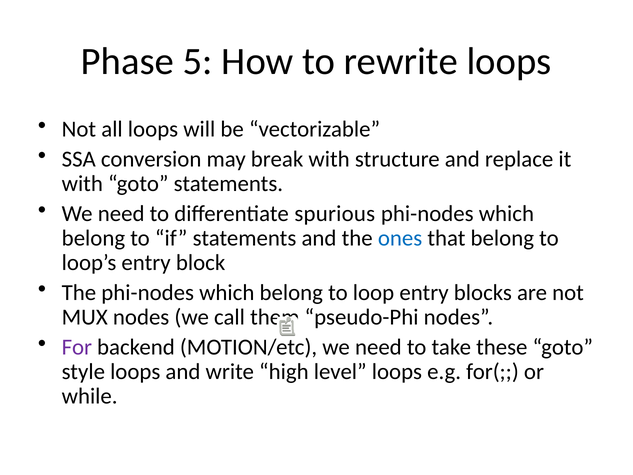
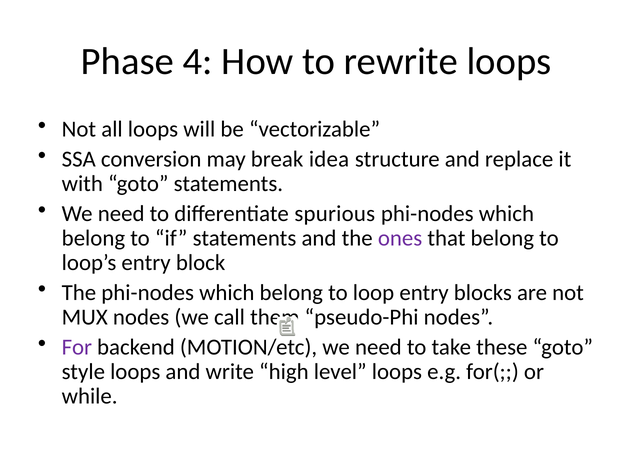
5: 5 -> 4
break with: with -> idea
ones colour: blue -> purple
